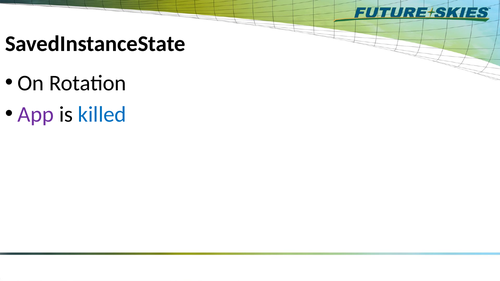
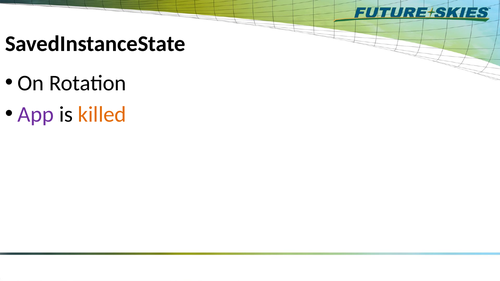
killed colour: blue -> orange
